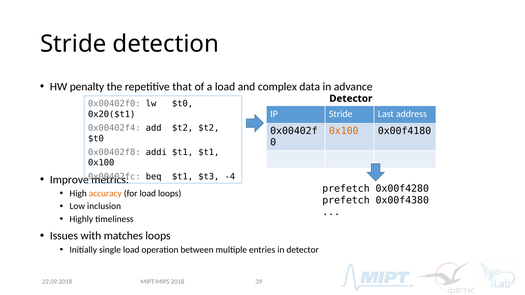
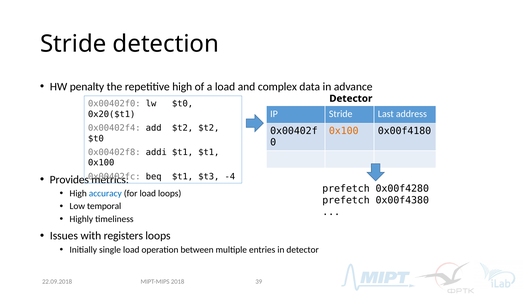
repetitive that: that -> high
Improve: Improve -> Provides
accuracy colour: orange -> blue
inclusion: inclusion -> temporal
matches: matches -> registers
